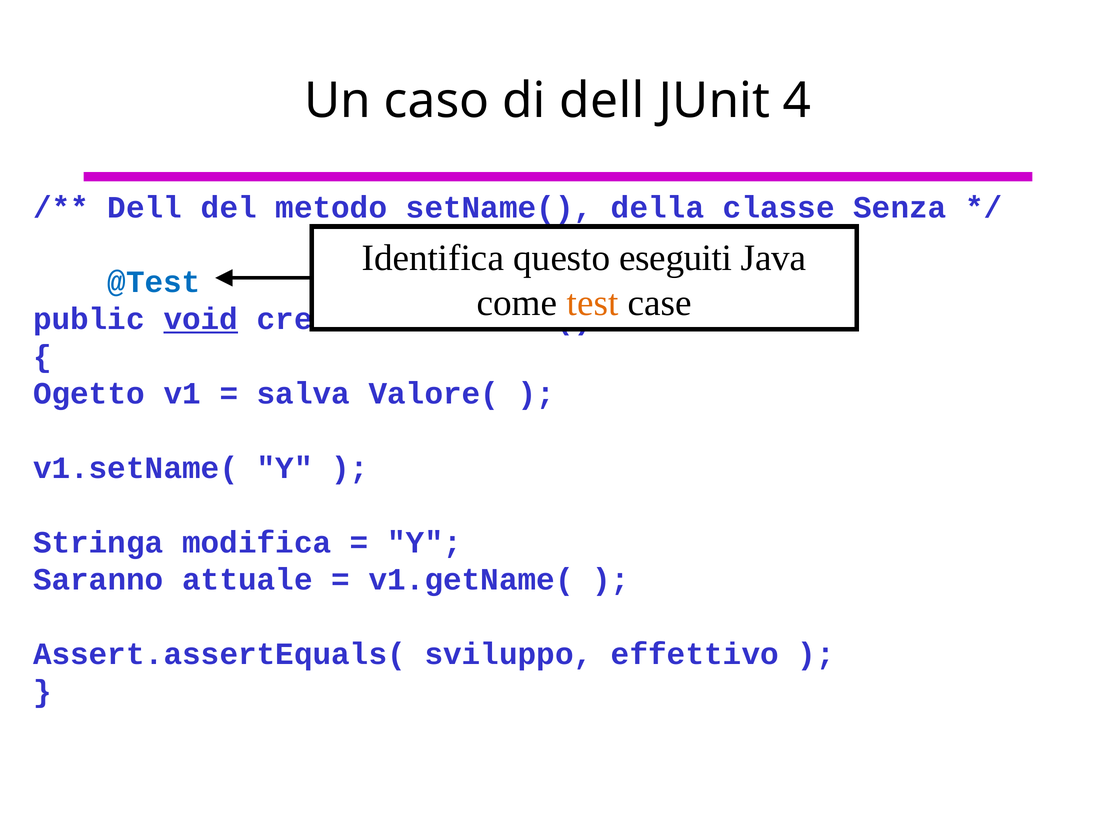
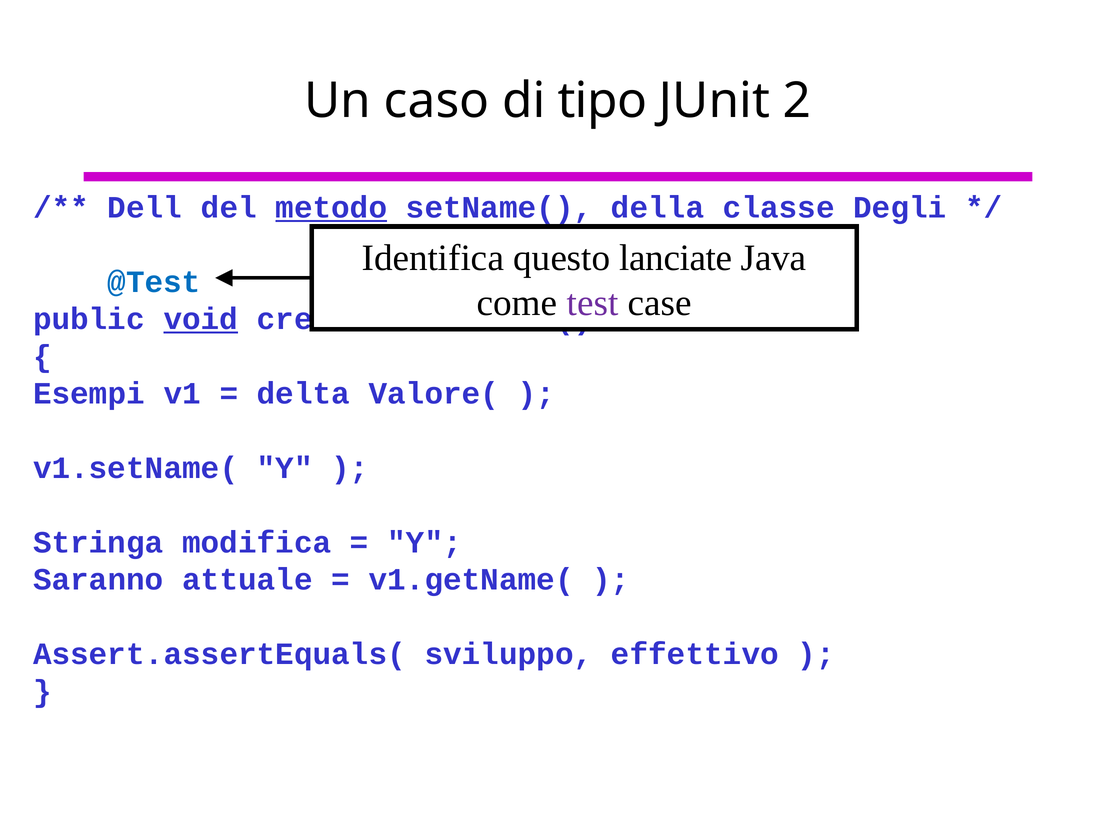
di dell: dell -> tipo
4: 4 -> 2
metodo underline: none -> present
Senza: Senza -> Degli
eseguiti: eseguiti -> lanciate
test colour: orange -> purple
Ogetto: Ogetto -> Esempi
salva: salva -> delta
